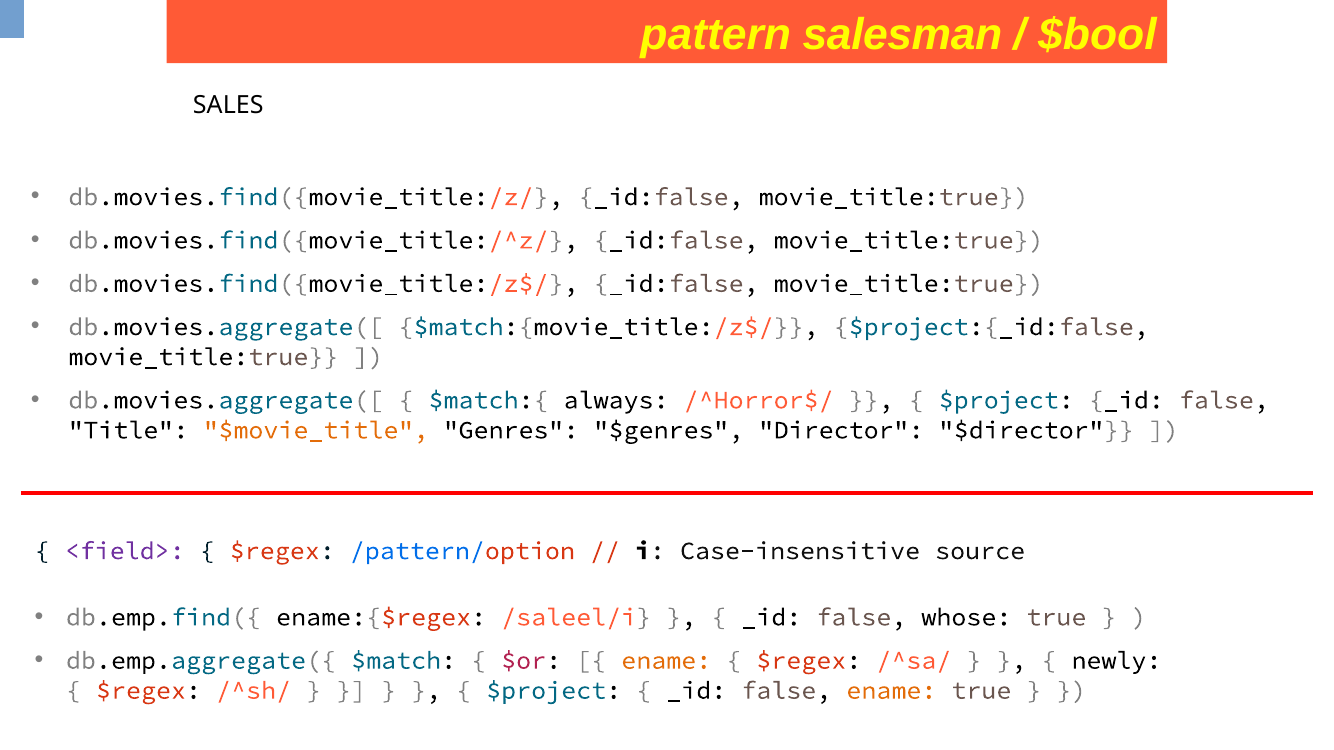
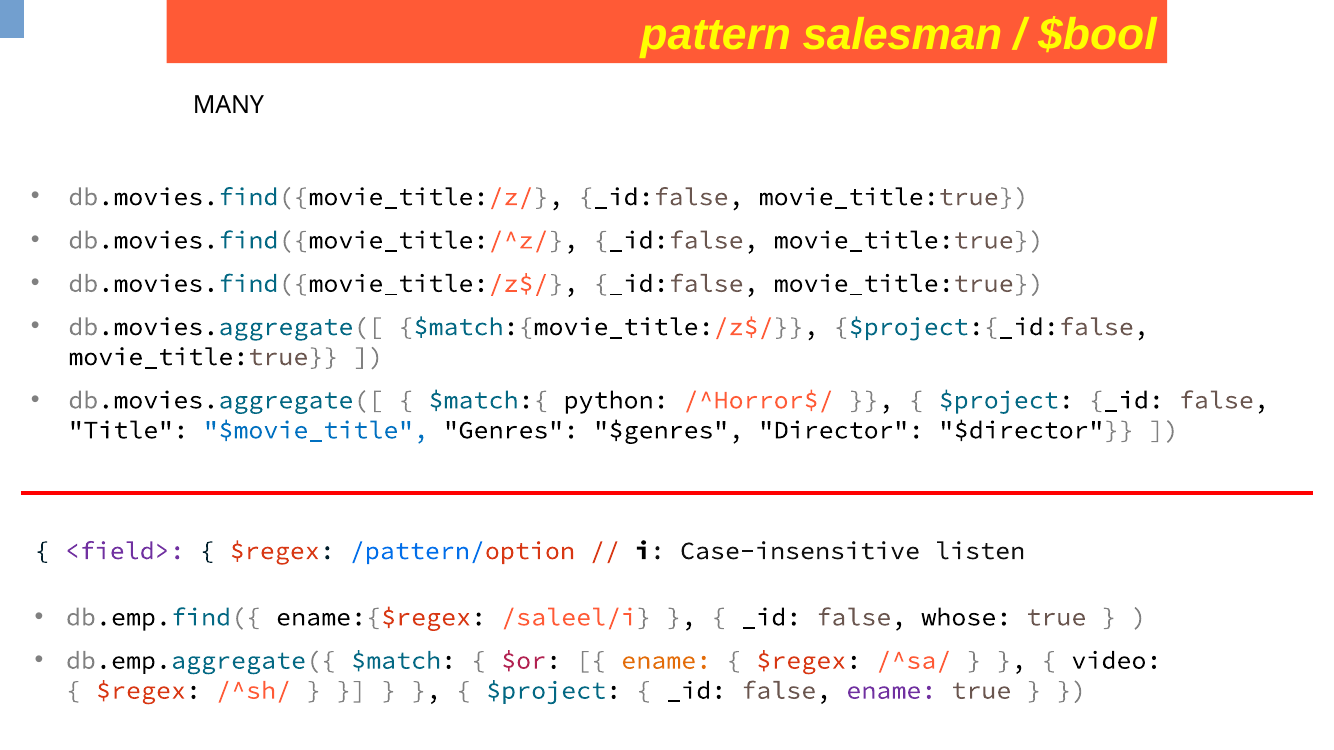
SALES: SALES -> MANY
always: always -> python
$movie_title colour: orange -> blue
source: source -> listen
newly: newly -> video
ename at (891, 691) colour: orange -> purple
